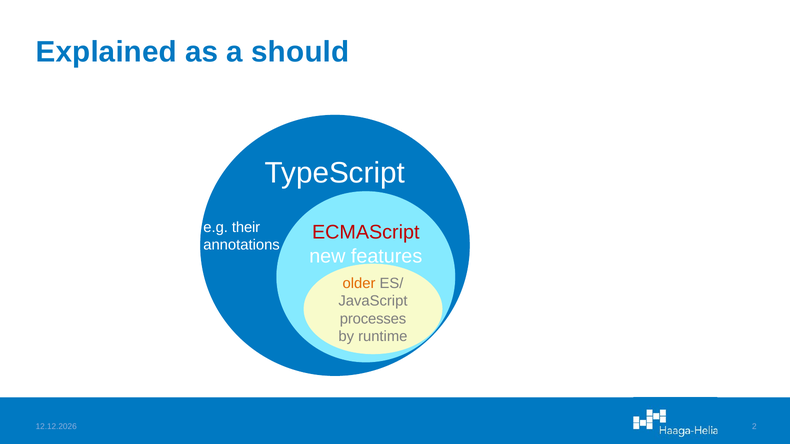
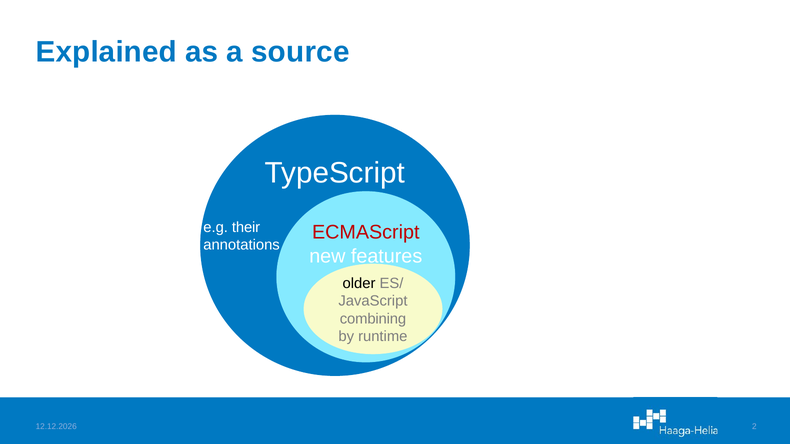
should: should -> source
older colour: orange -> black
processes: processes -> combining
